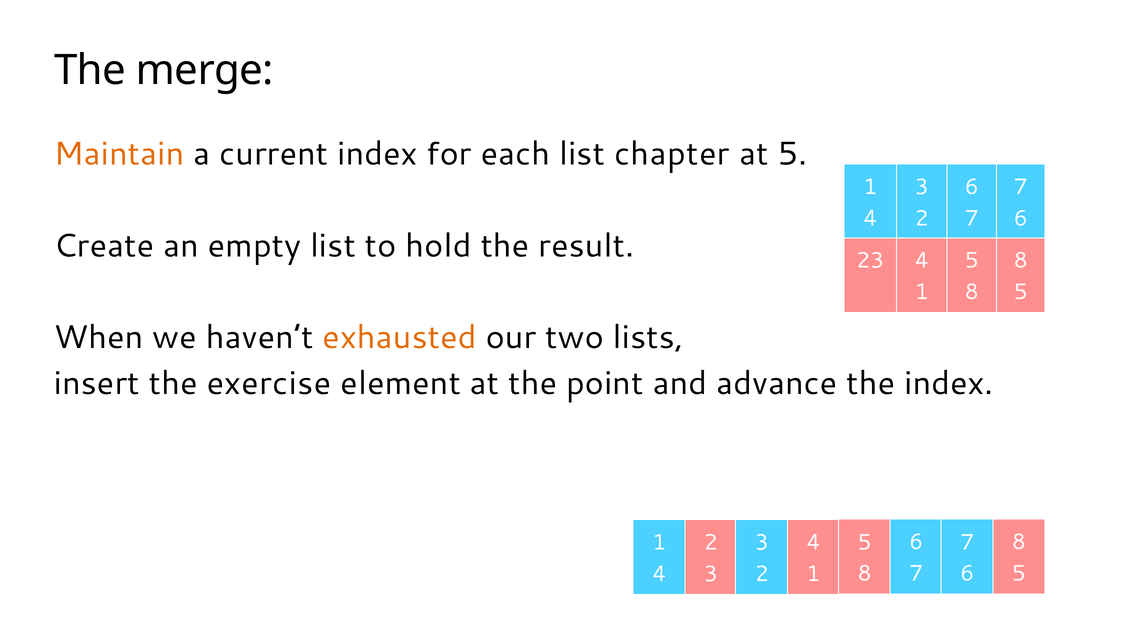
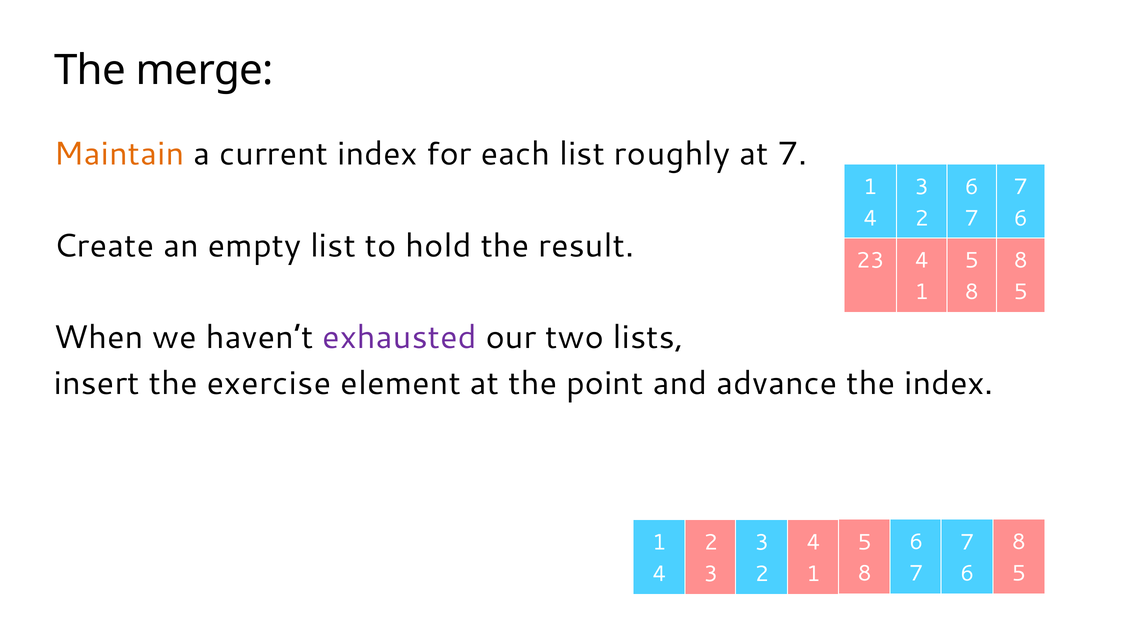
chapter: chapter -> roughly
at 5: 5 -> 7
exhausted colour: orange -> purple
